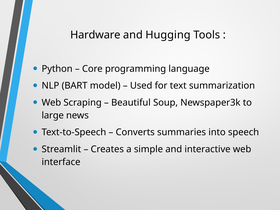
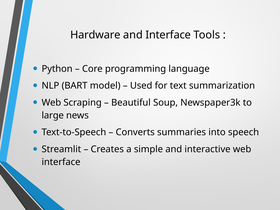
and Hugging: Hugging -> Interface
